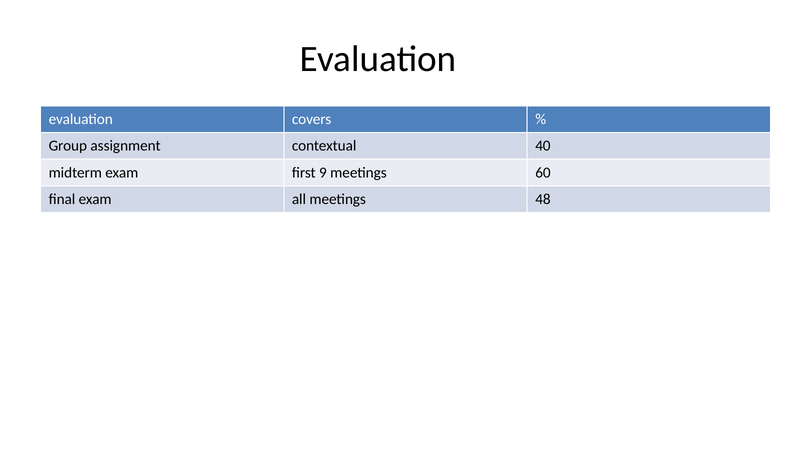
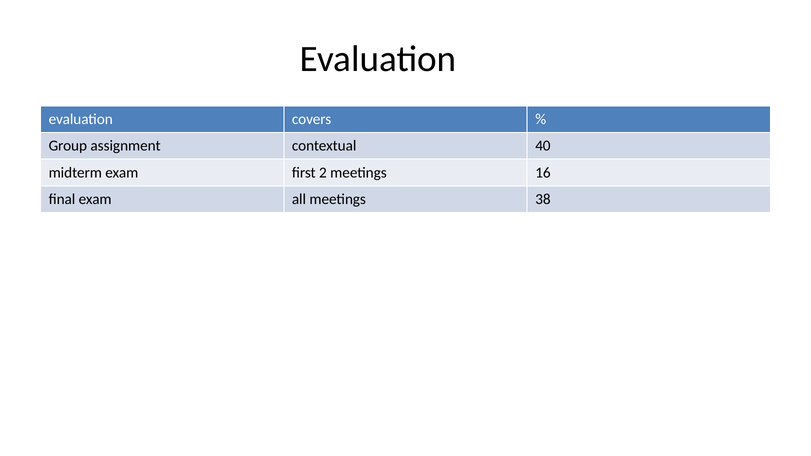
9: 9 -> 2
60: 60 -> 16
48: 48 -> 38
